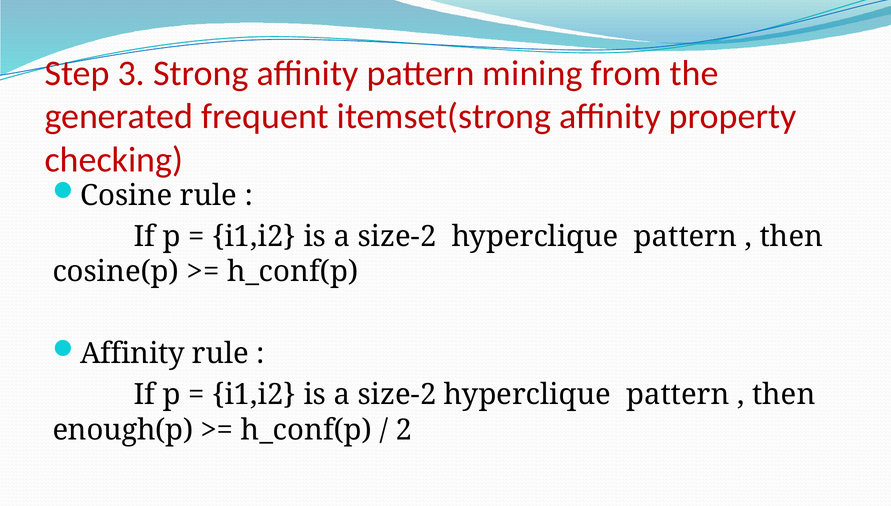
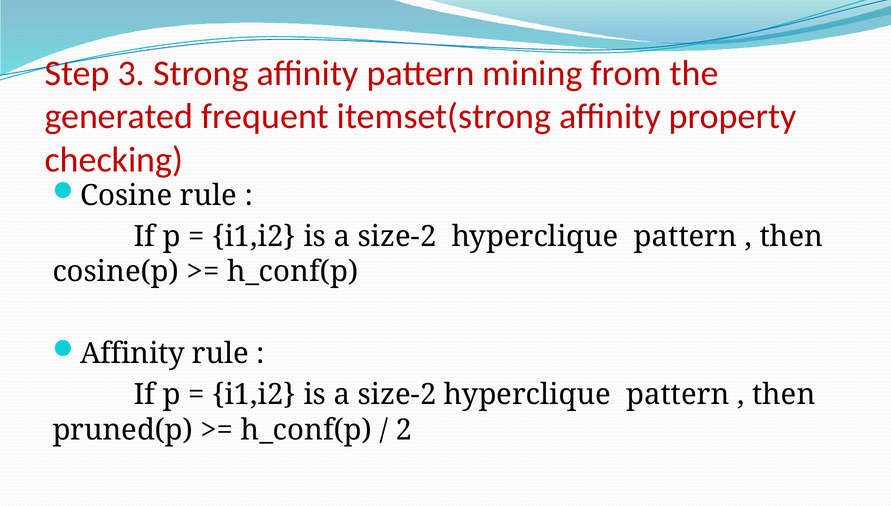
enough(p: enough(p -> pruned(p
